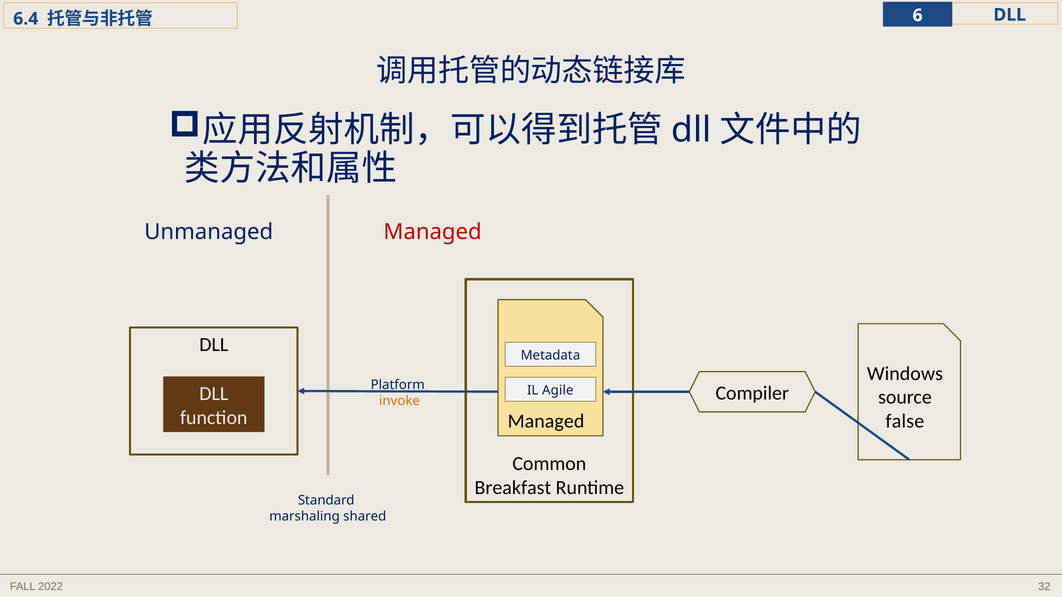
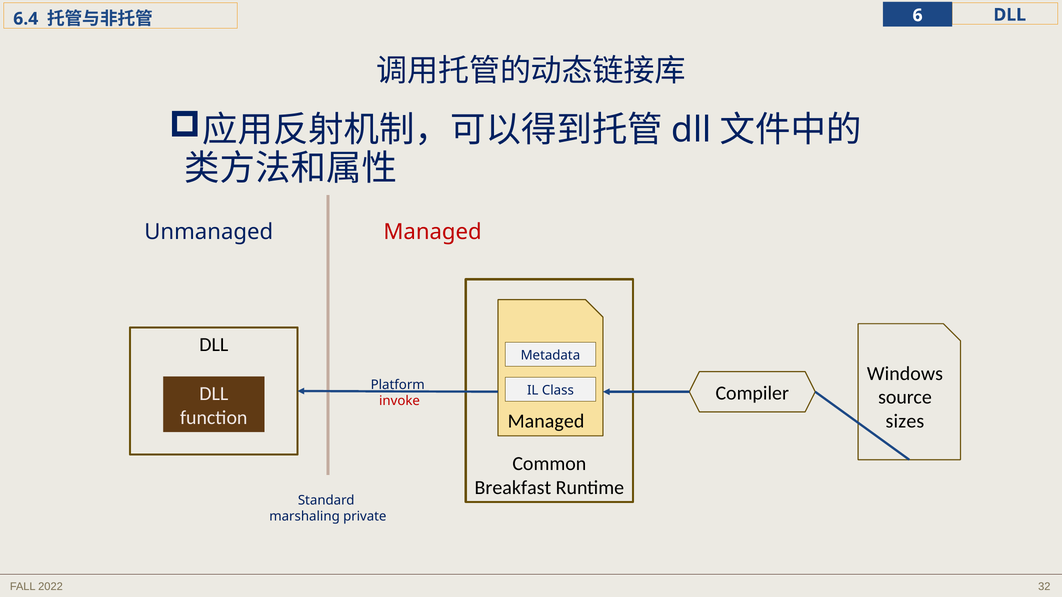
Agile: Agile -> Class
invoke colour: orange -> red
false: false -> sizes
shared: shared -> private
